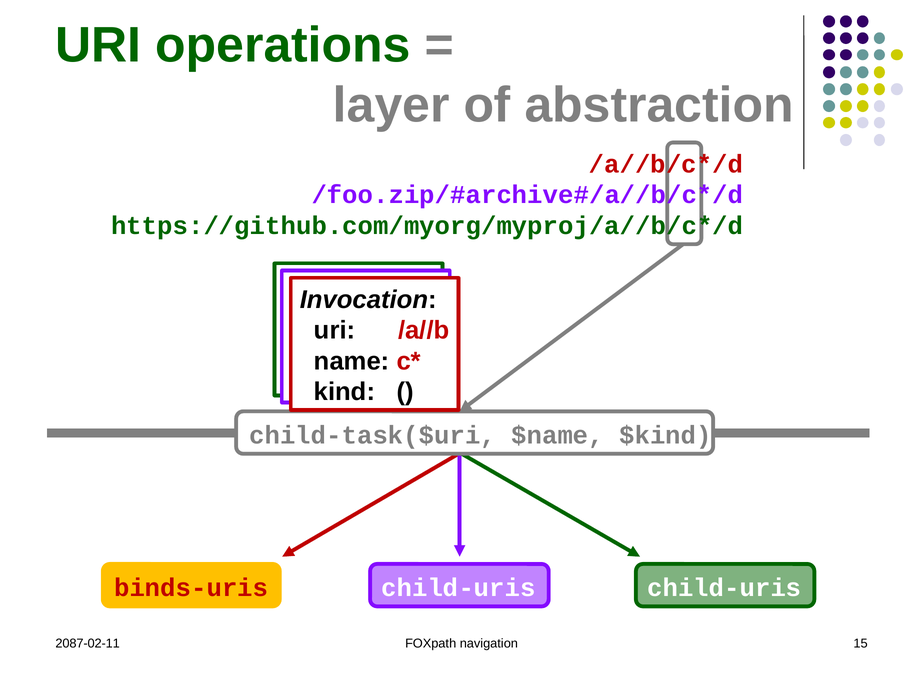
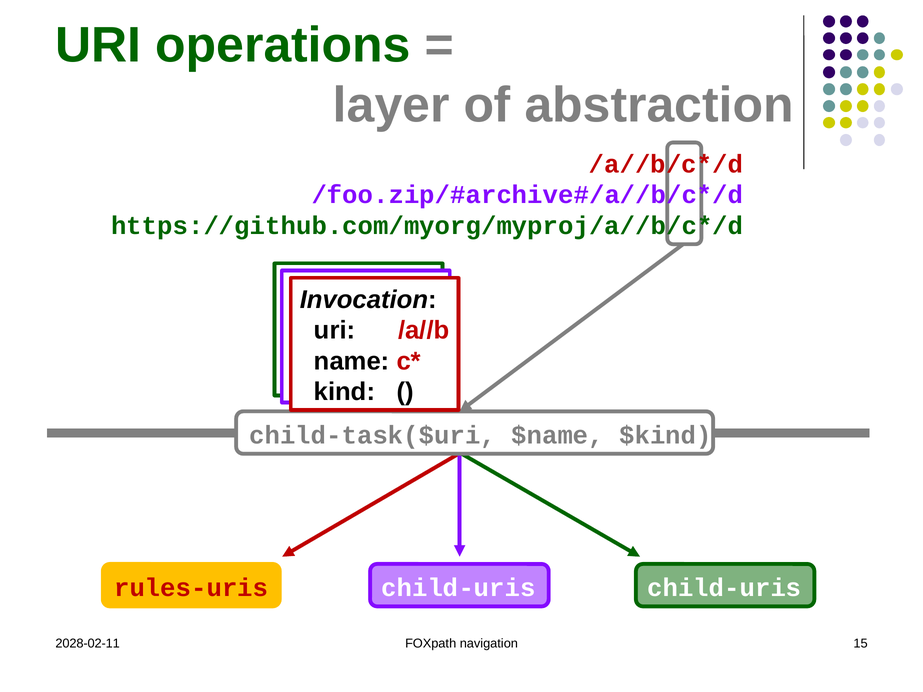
binds-uris: binds-uris -> rules-uris
2087-02-11: 2087-02-11 -> 2028-02-11
